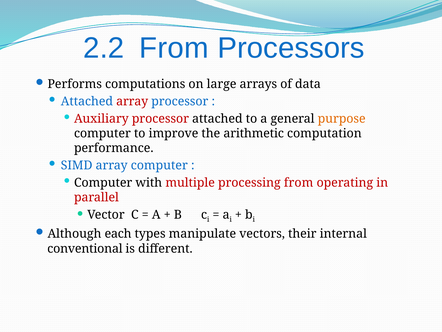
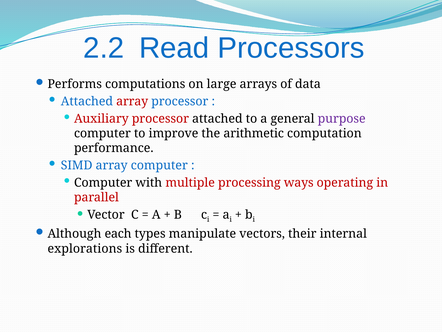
2.2 From: From -> Read
purpose colour: orange -> purple
processing from: from -> ways
conventional: conventional -> explorations
